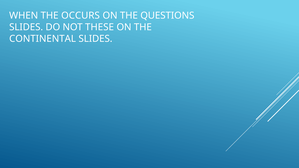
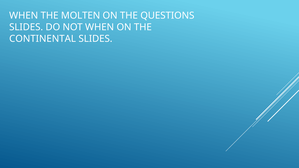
OCCURS: OCCURS -> MOLTEN
NOT THESE: THESE -> WHEN
